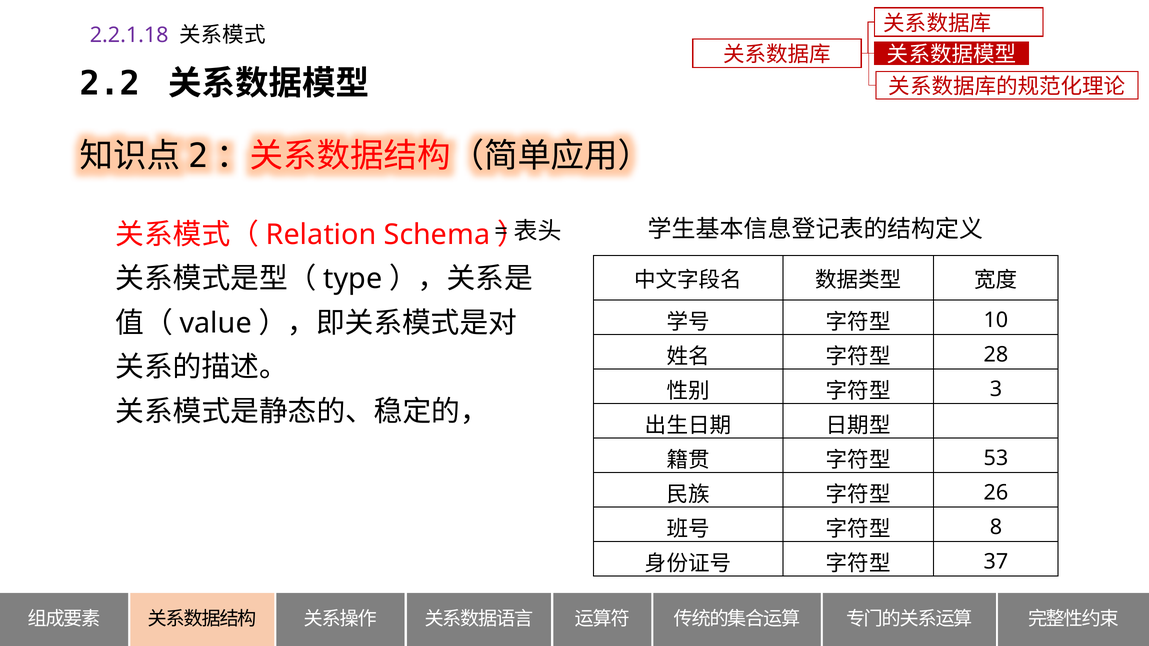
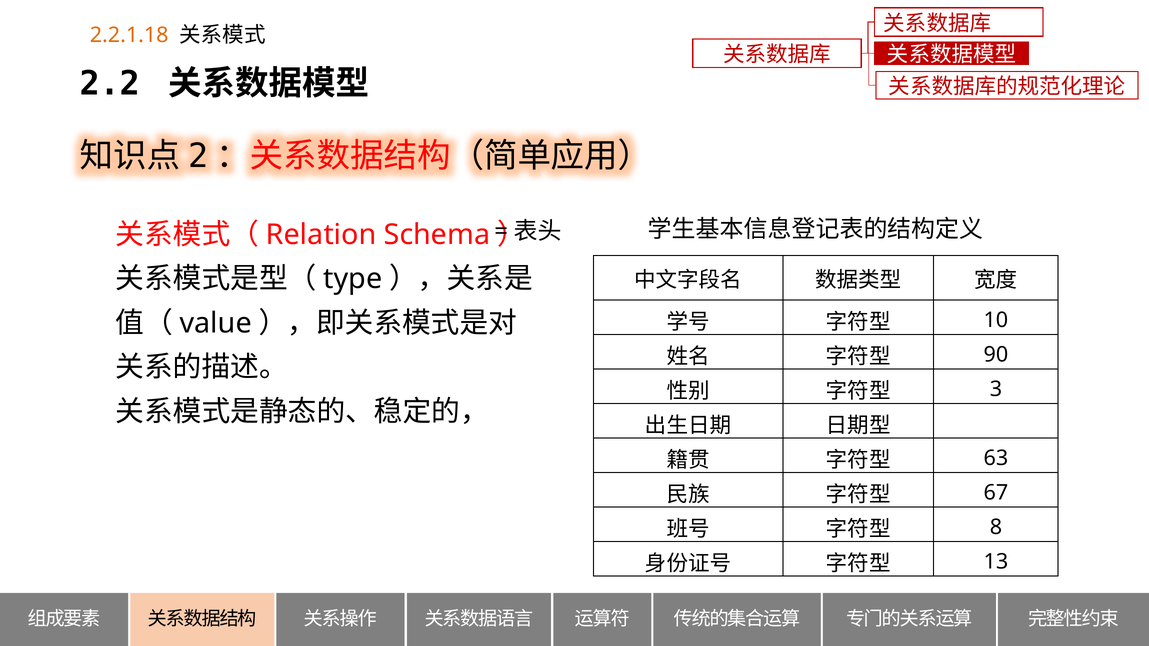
2.2.1.18 colour: purple -> orange
28: 28 -> 90
53: 53 -> 63
26: 26 -> 67
37: 37 -> 13
